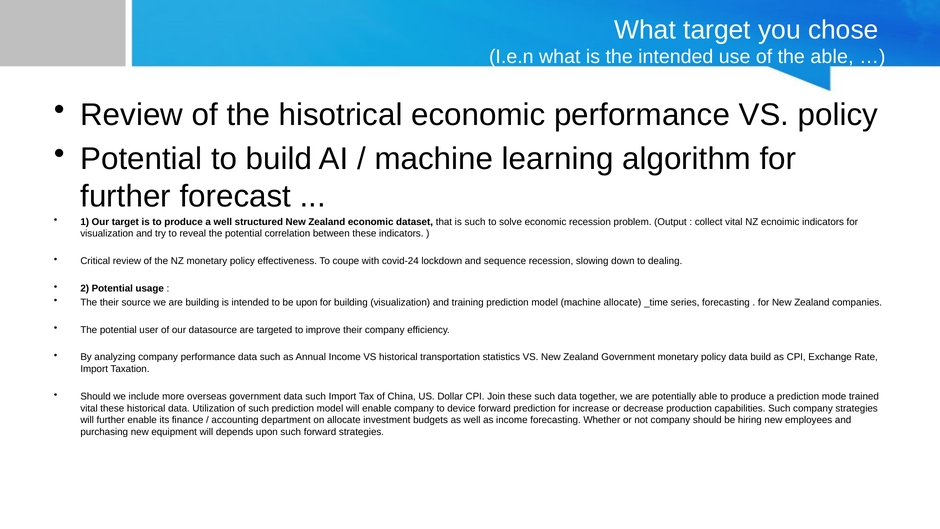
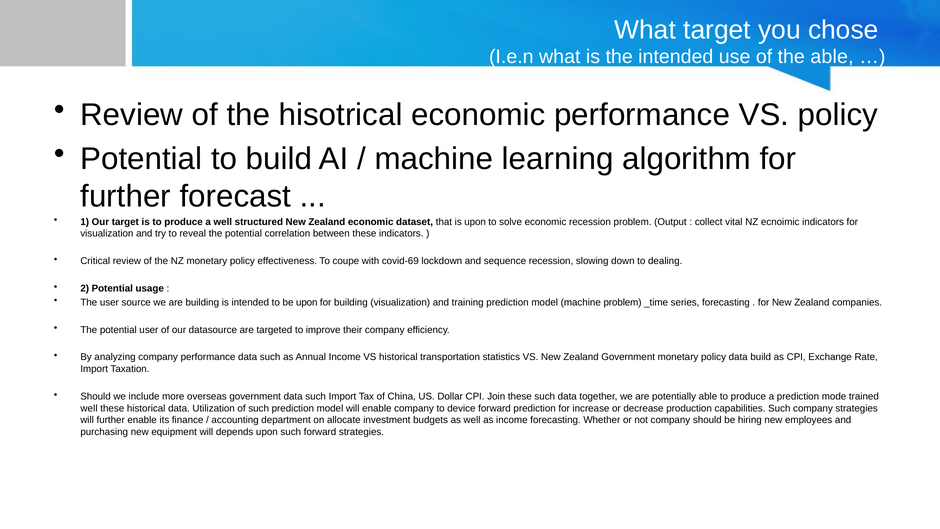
is such: such -> upon
covid-24: covid-24 -> covid-69
The their: their -> user
machine allocate: allocate -> problem
vital at (89, 408): vital -> well
